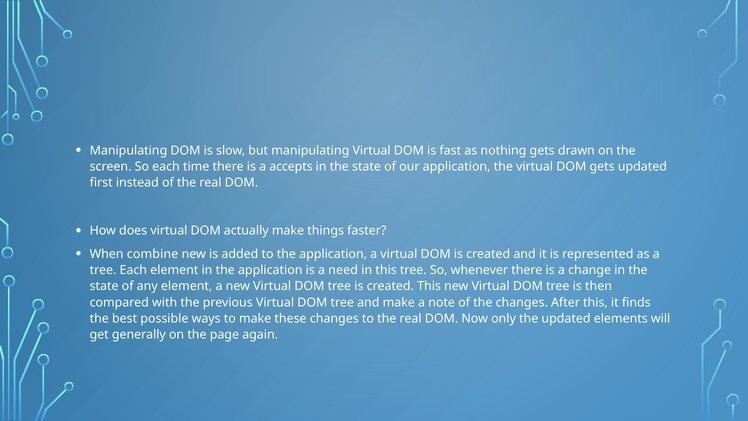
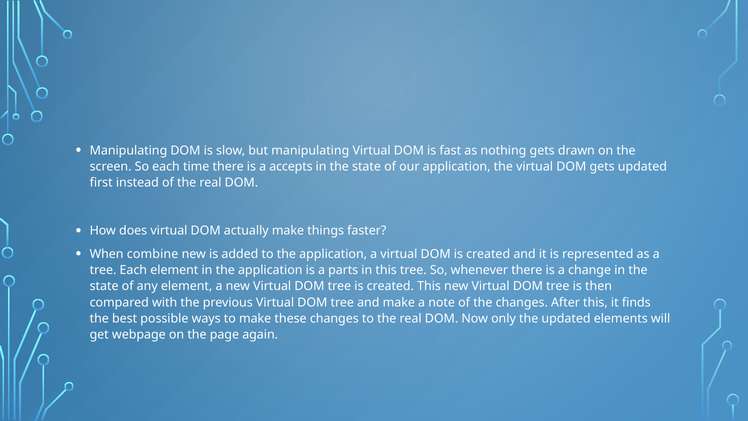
need: need -> parts
generally: generally -> webpage
